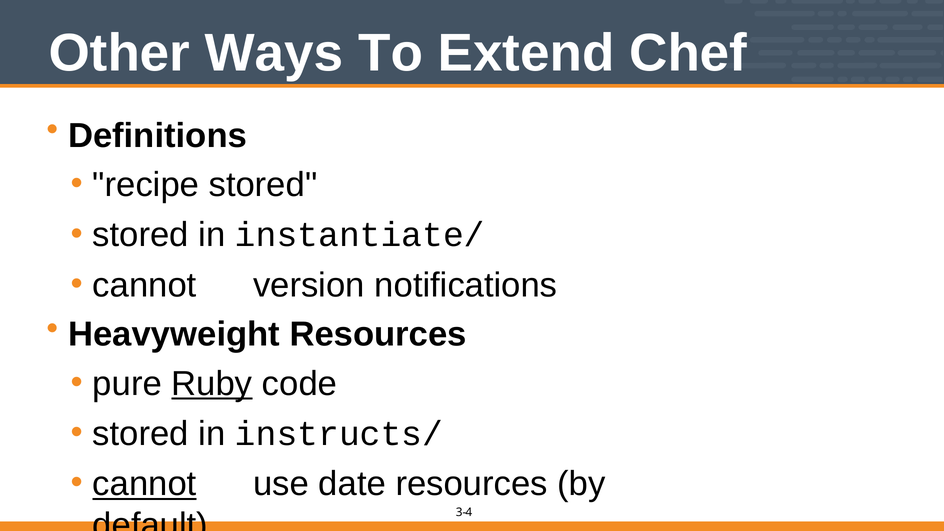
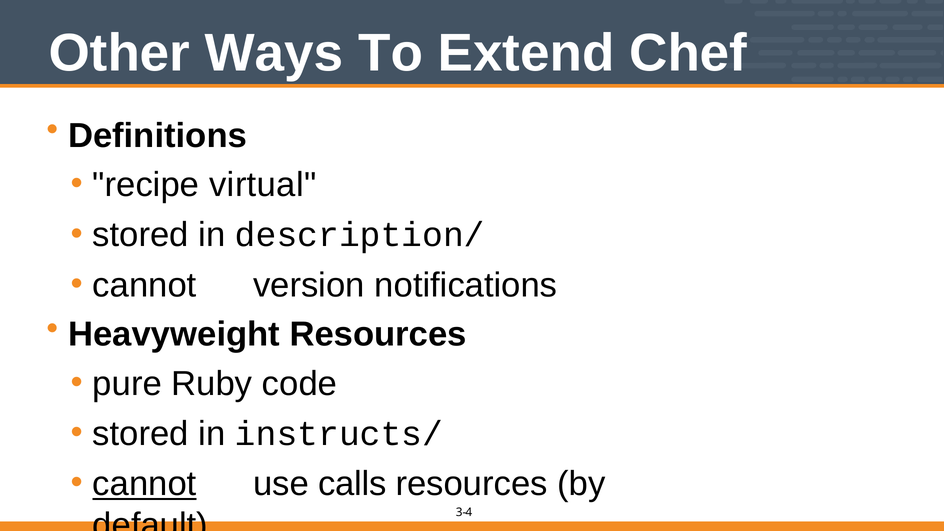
recipe stored: stored -> virtual
instantiate/: instantiate/ -> description/
Ruby underline: present -> none
date: date -> calls
